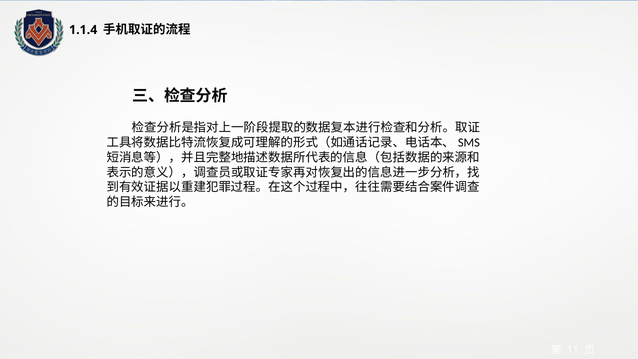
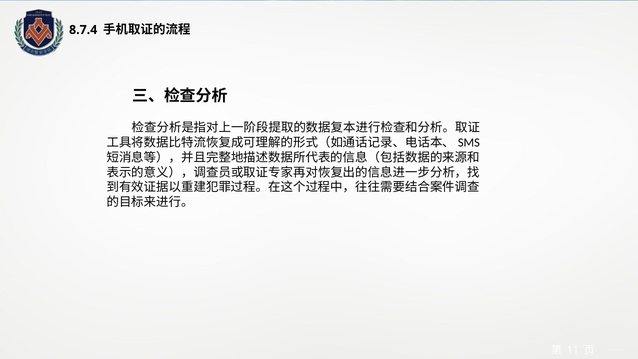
1.1.4: 1.1.4 -> 8.7.4
